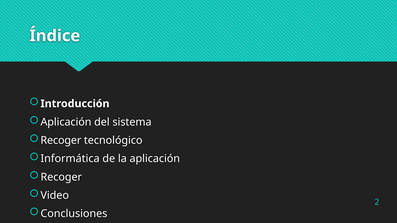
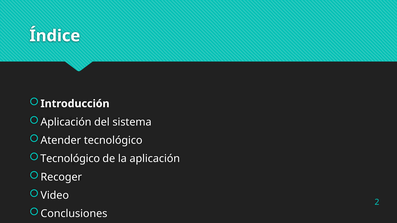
Recoger at (61, 141): Recoger -> Atender
Informática at (70, 159): Informática -> Tecnológico
